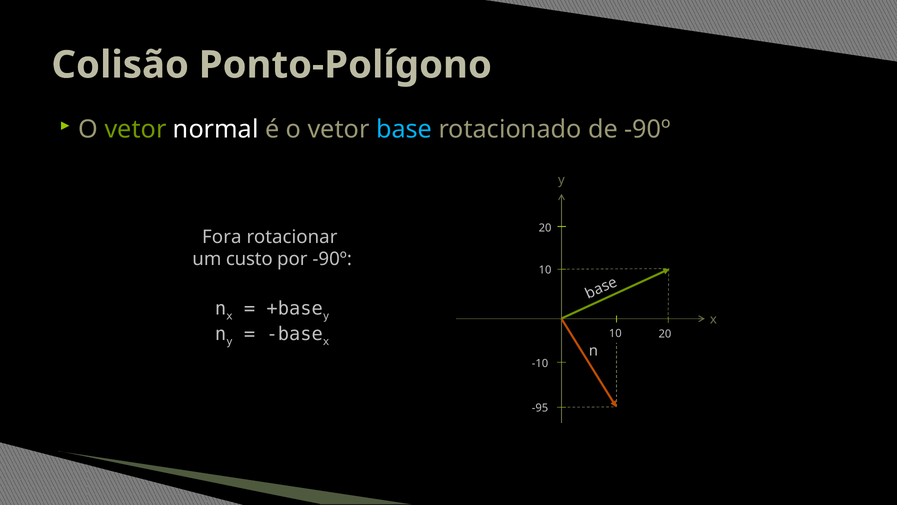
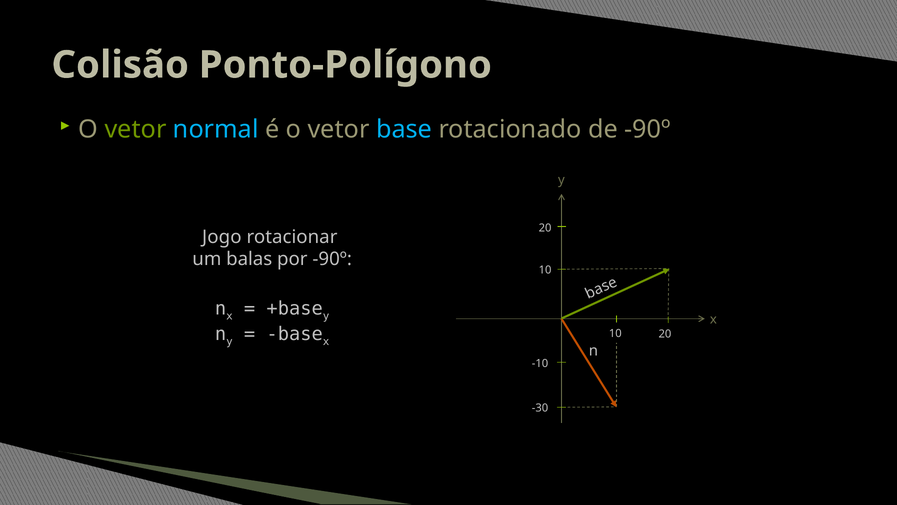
normal colour: white -> light blue
Fora: Fora -> Jogo
custo: custo -> balas
-95: -95 -> -30
